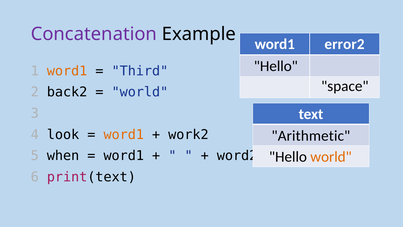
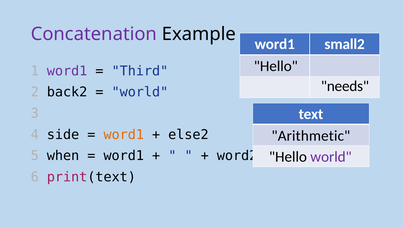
error2: error2 -> small2
word1 at (67, 71) colour: orange -> purple
space: space -> needs
look: look -> side
work2: work2 -> else2
world at (331, 157) colour: orange -> purple
